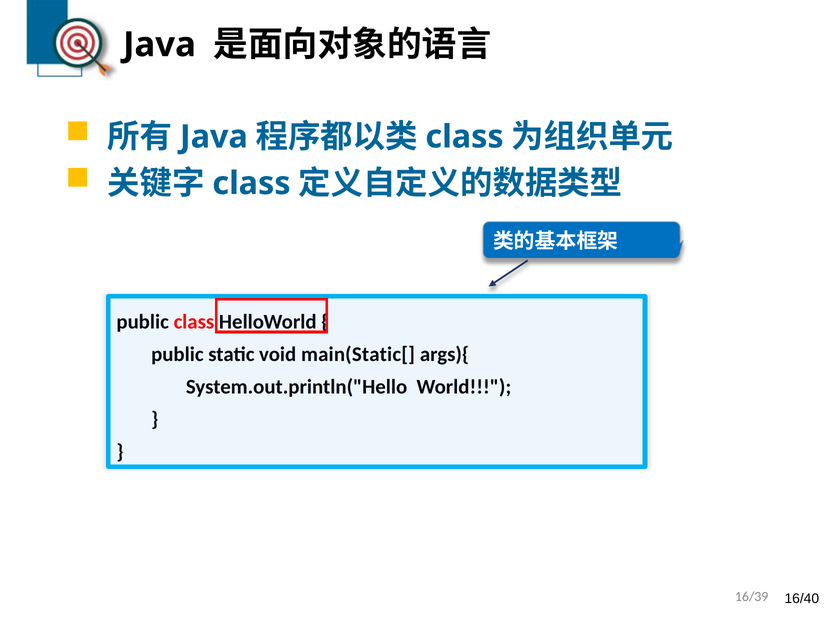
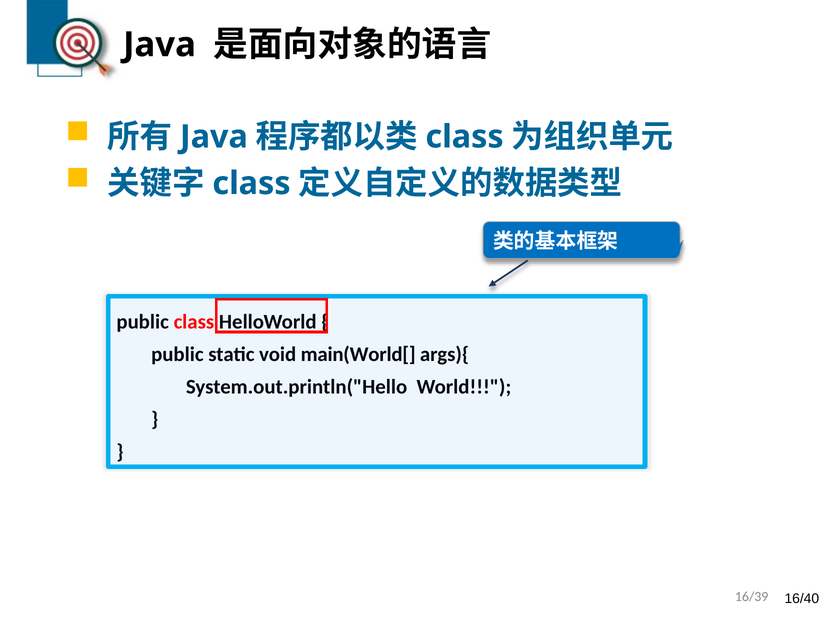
main(Static[: main(Static[ -> main(World[
